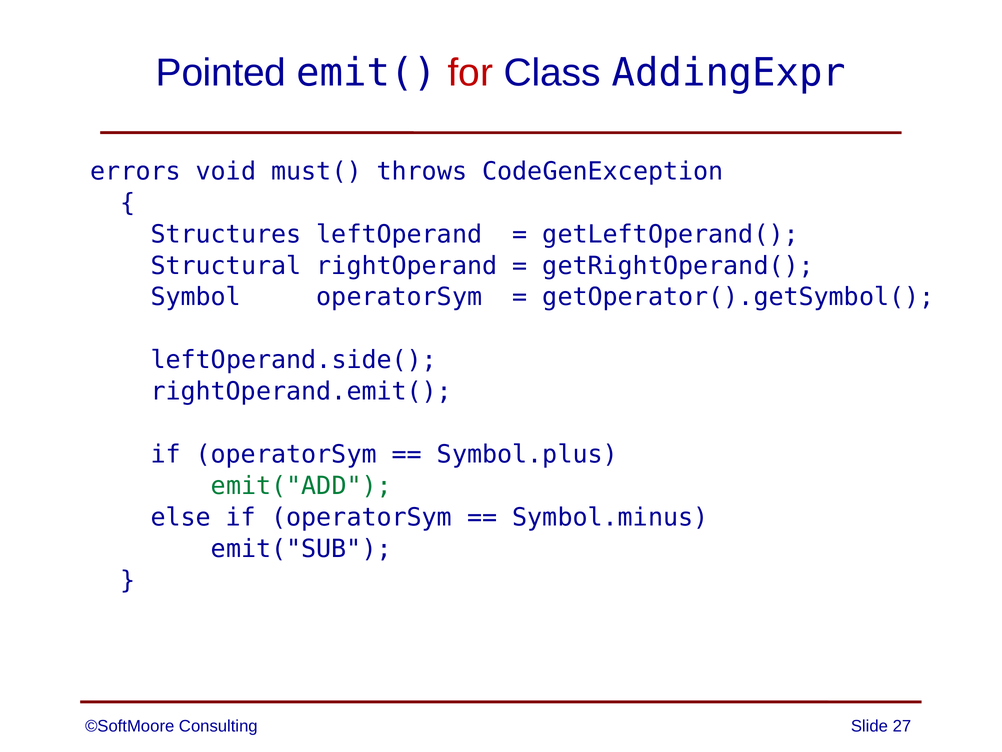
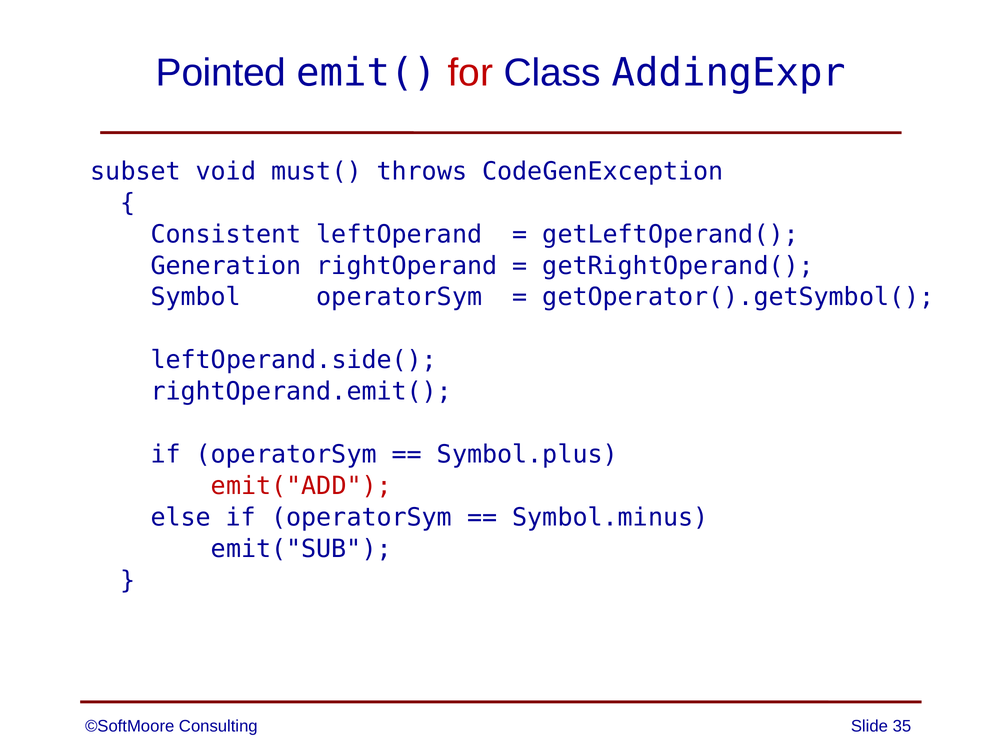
errors: errors -> subset
Structures: Structures -> Consistent
Structural: Structural -> Generation
emit("ADD colour: green -> red
27: 27 -> 35
